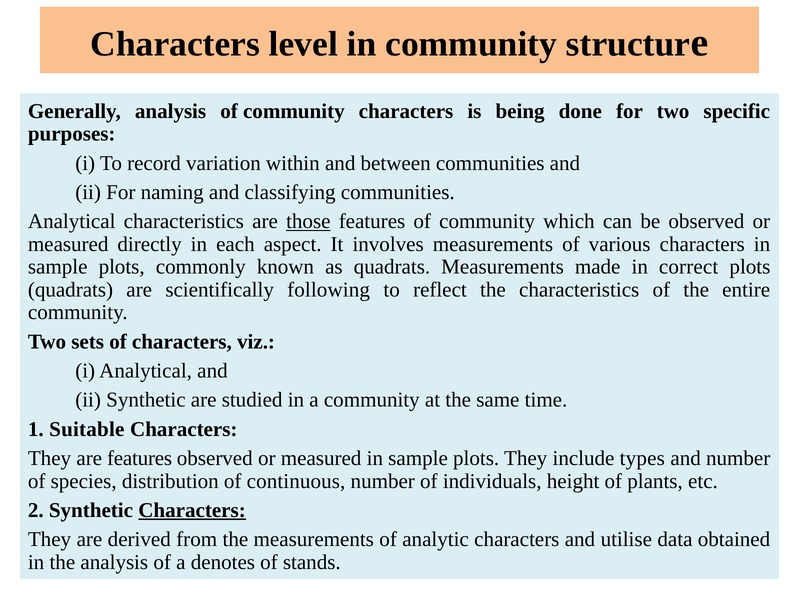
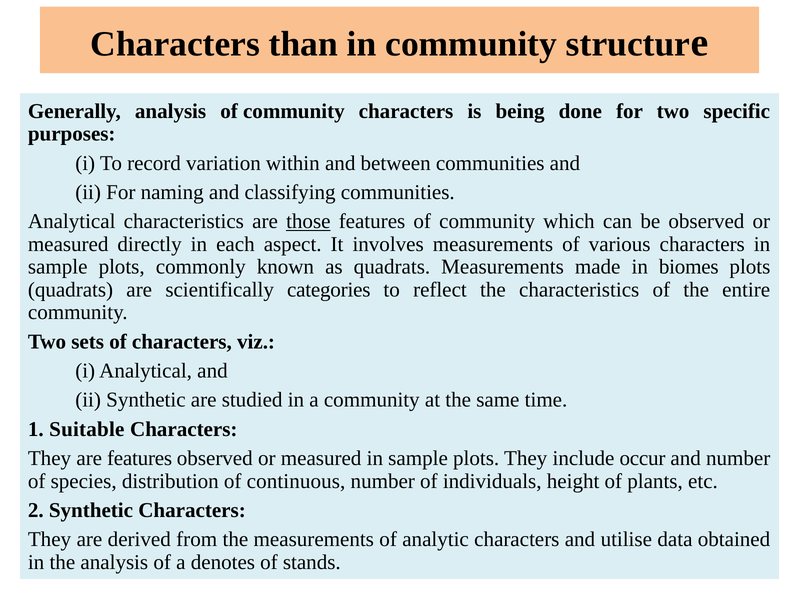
level: level -> than
correct: correct -> biomes
following: following -> categories
types: types -> occur
Characters at (192, 510) underline: present -> none
